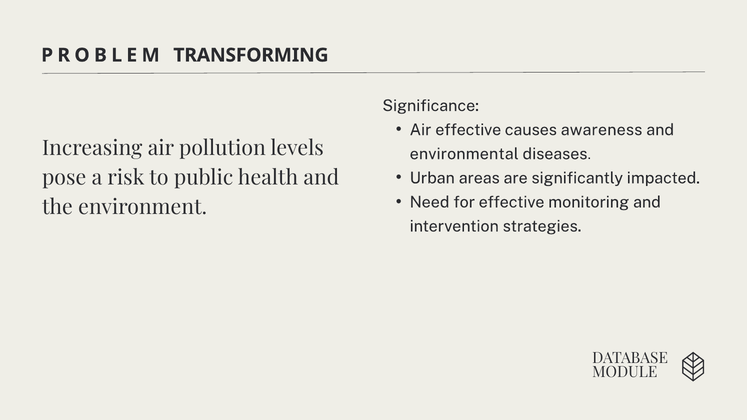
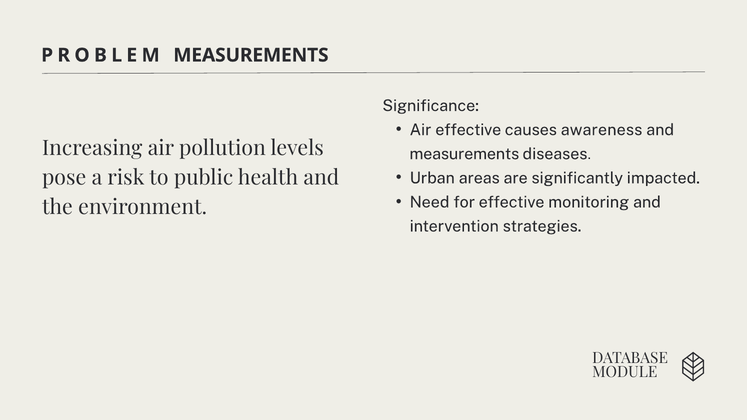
PROBLEM TRANSFORMING: TRANSFORMING -> MEASUREMENTS
environmental at (464, 154): environmental -> measurements
